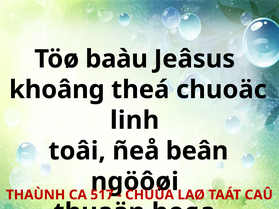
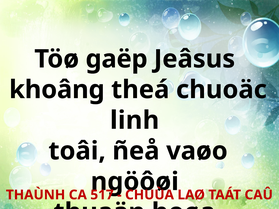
baàu: baàu -> gaëp
beân: beân -> vaøo
